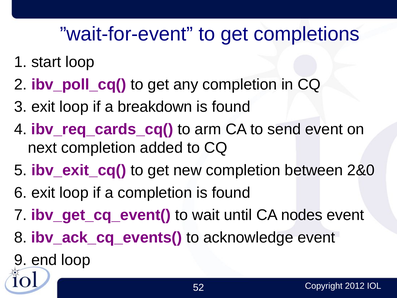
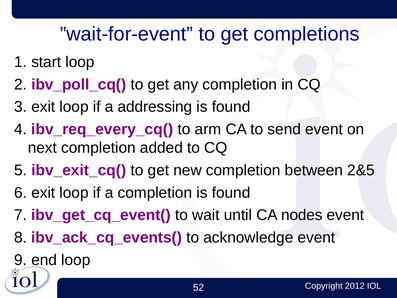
breakdown: breakdown -> addressing
ibv_req_cards_cq(: ibv_req_cards_cq( -> ibv_req_every_cq(
2&0: 2&0 -> 2&5
